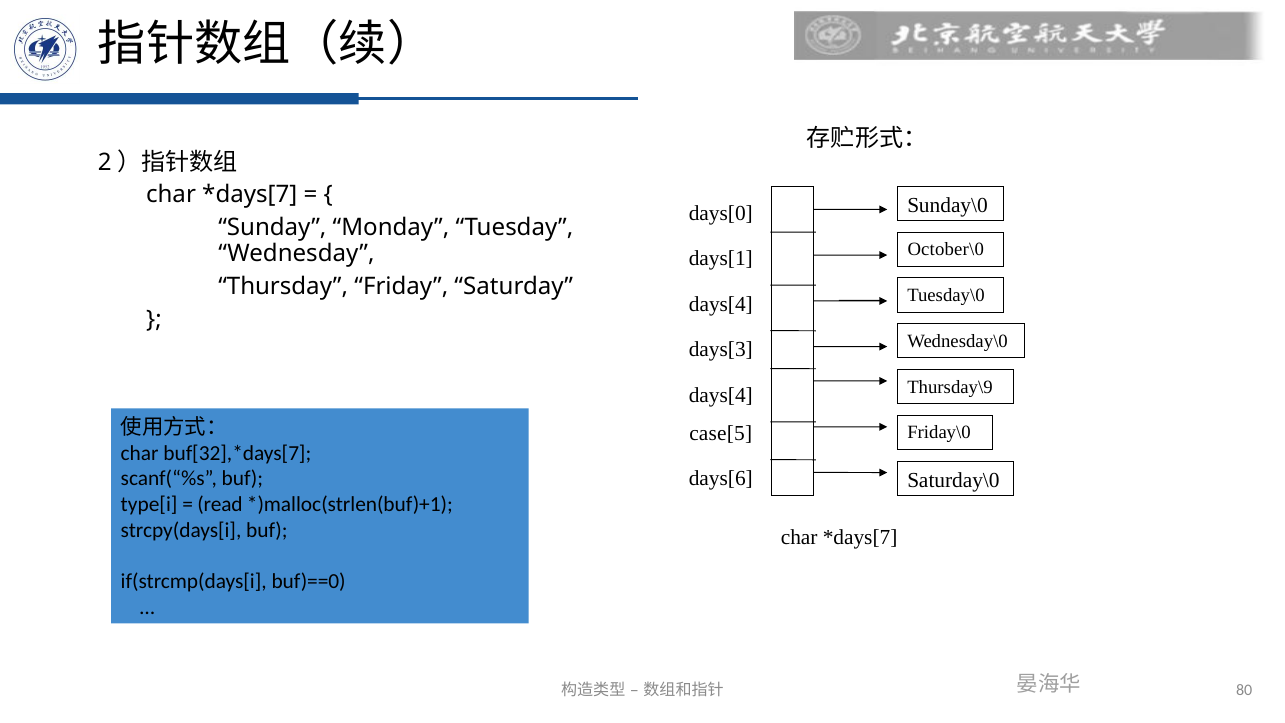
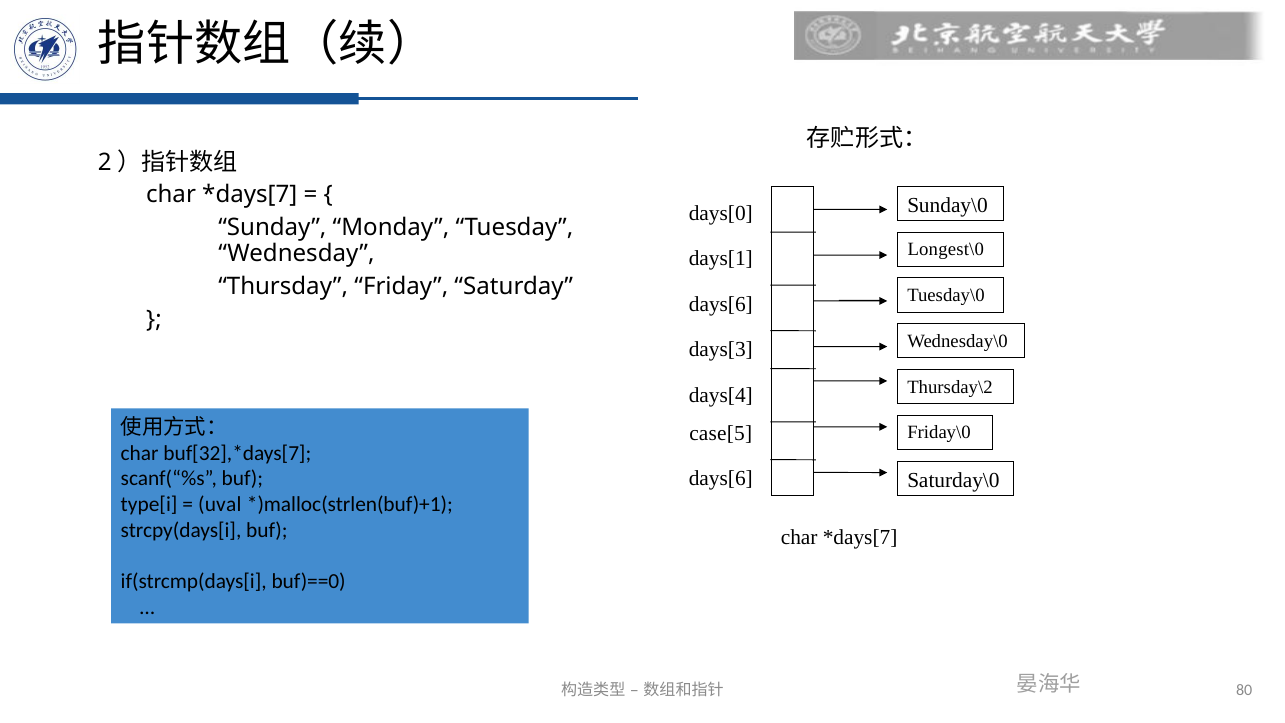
October\0: October\0 -> Longest\0
days[4 at (721, 304): days[4 -> days[6
Thursday\9: Thursday\9 -> Thursday\2
read: read -> uval
